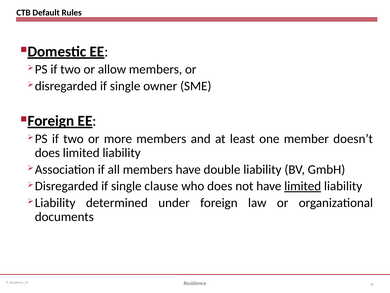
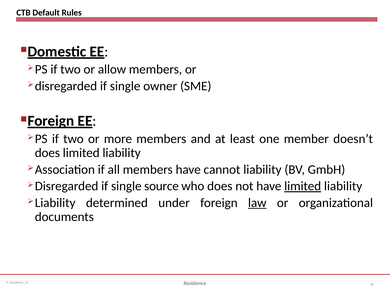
double: double -> cannot
clause: clause -> source
law underline: none -> present
